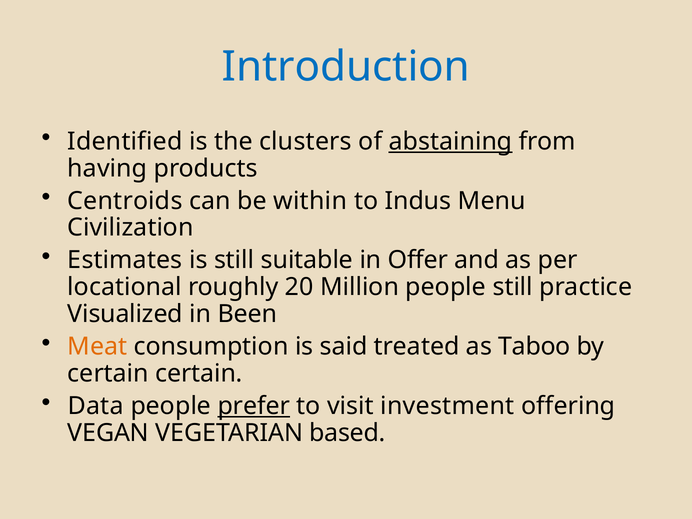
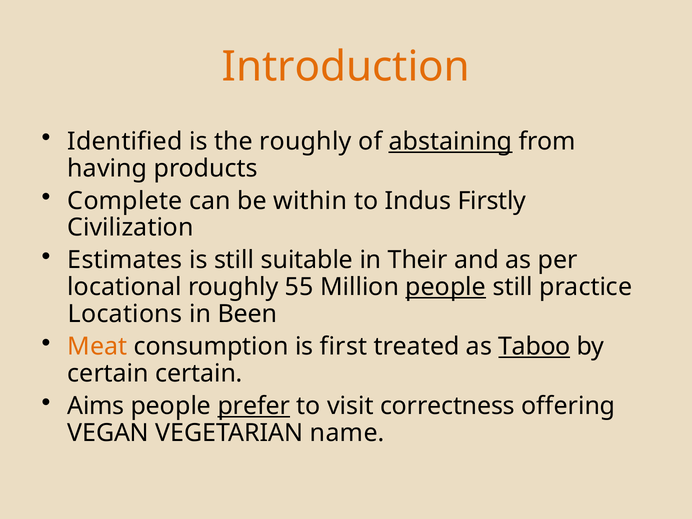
Introduction colour: blue -> orange
the clusters: clusters -> roughly
Centroids: Centroids -> Complete
Menu: Menu -> Firstly
Offer: Offer -> Their
20: 20 -> 55
people at (446, 287) underline: none -> present
Visualized: Visualized -> Locations
said: said -> first
Taboo underline: none -> present
Data: Data -> Aims
investment: investment -> correctness
based: based -> name
